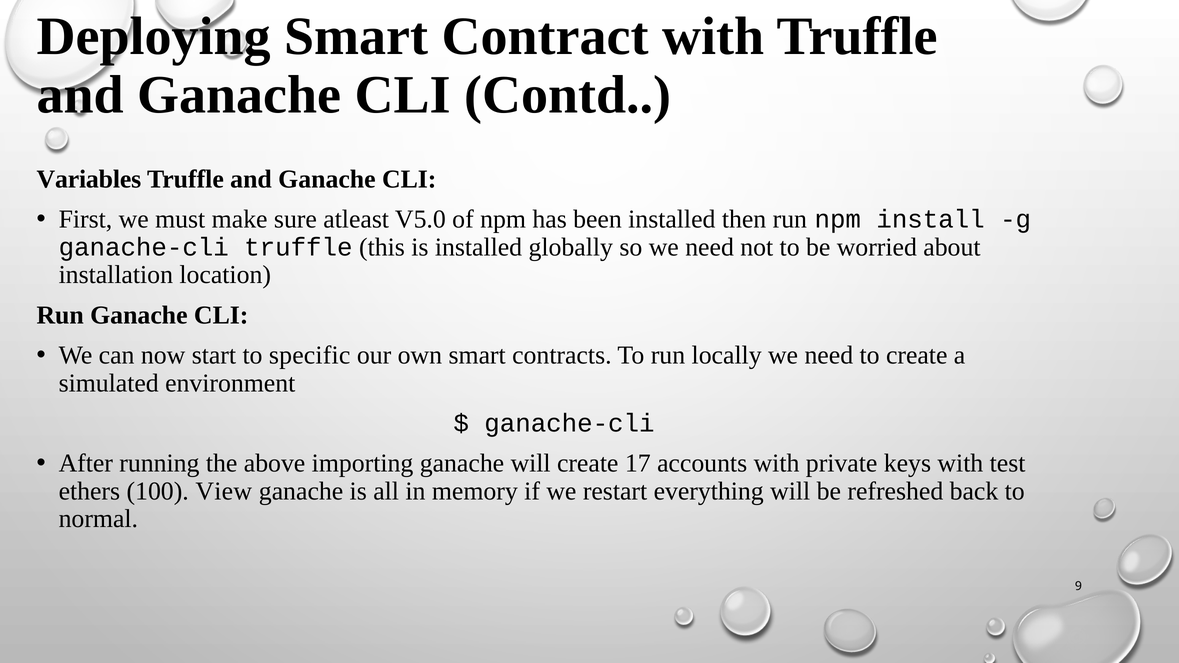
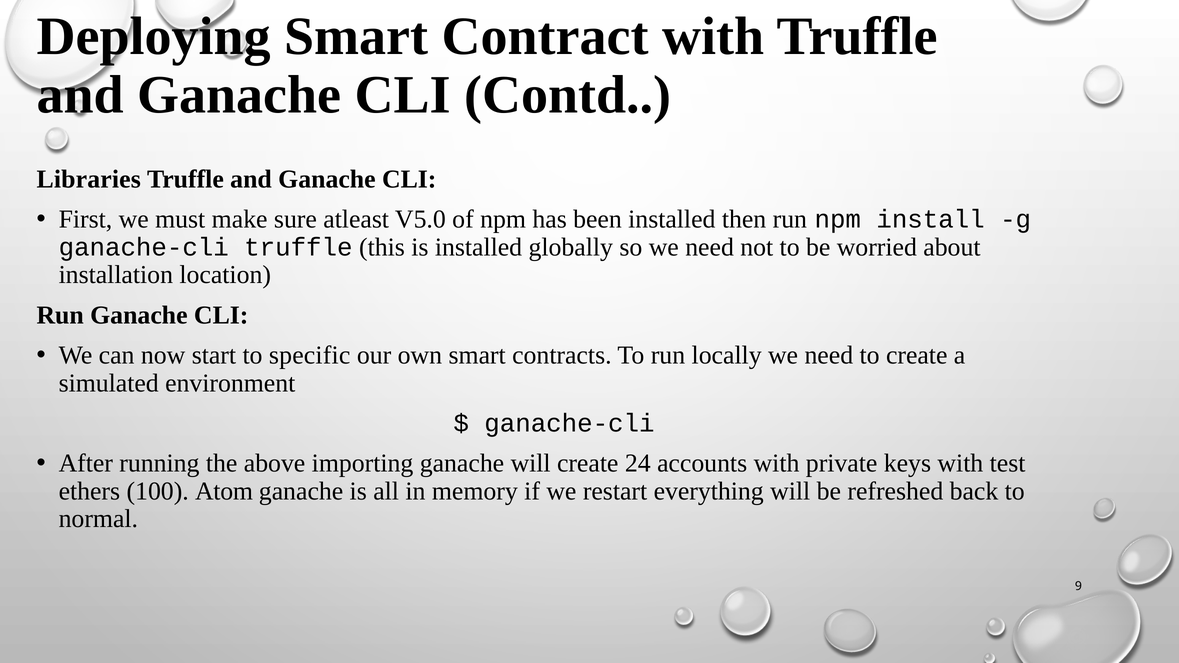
Variables: Variables -> Libraries
17: 17 -> 24
View: View -> Atom
